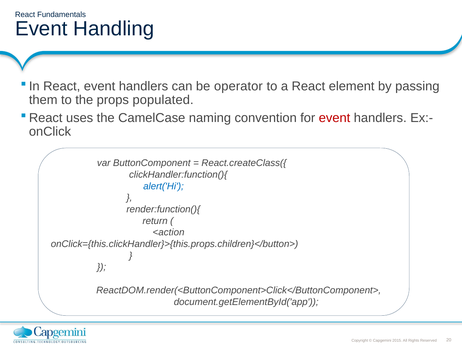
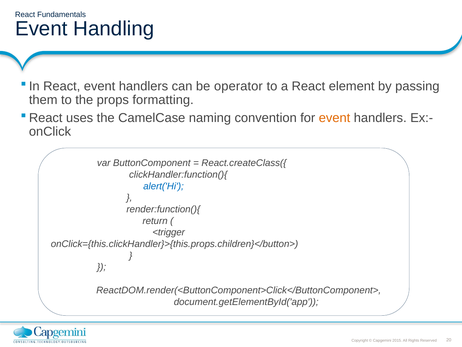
populated: populated -> formatting
event at (335, 118) colour: red -> orange
<action: <action -> <trigger
